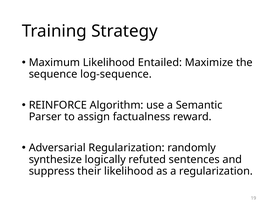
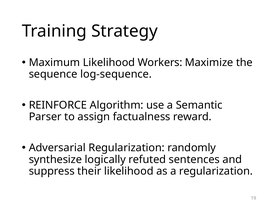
Entailed: Entailed -> Workers
